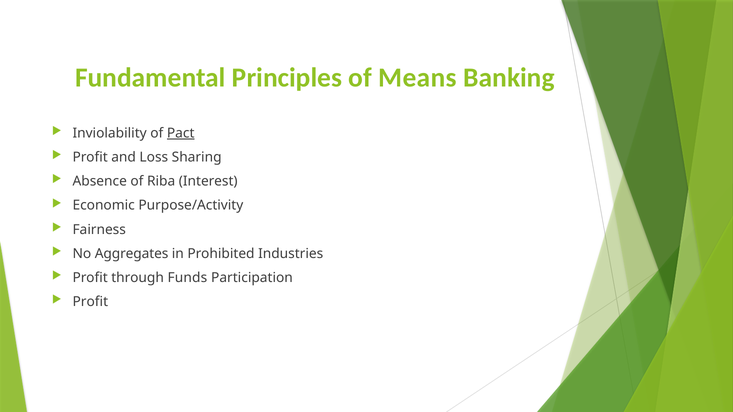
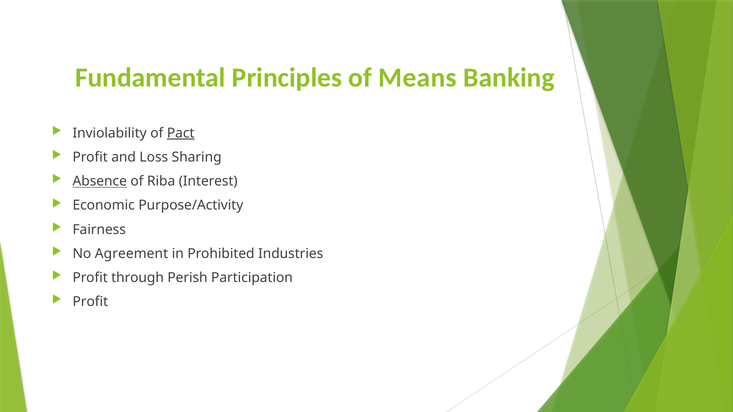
Absence underline: none -> present
Aggregates: Aggregates -> Agreement
Funds: Funds -> Perish
